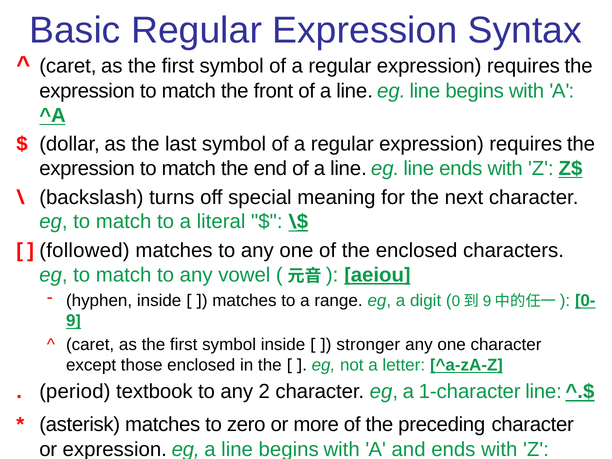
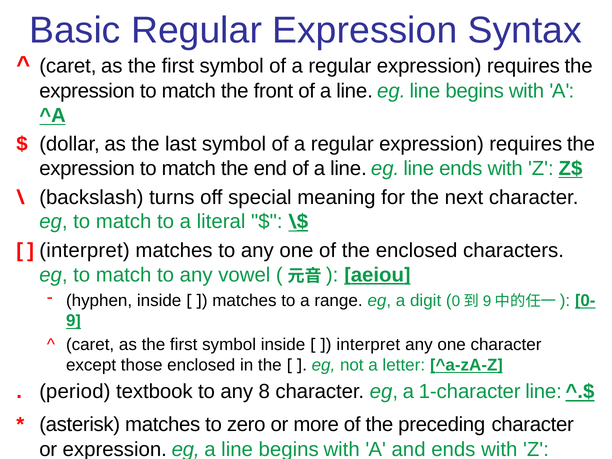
followed at (84, 250): followed -> interpret
stronger at (368, 345): stronger -> interpret
2: 2 -> 8
